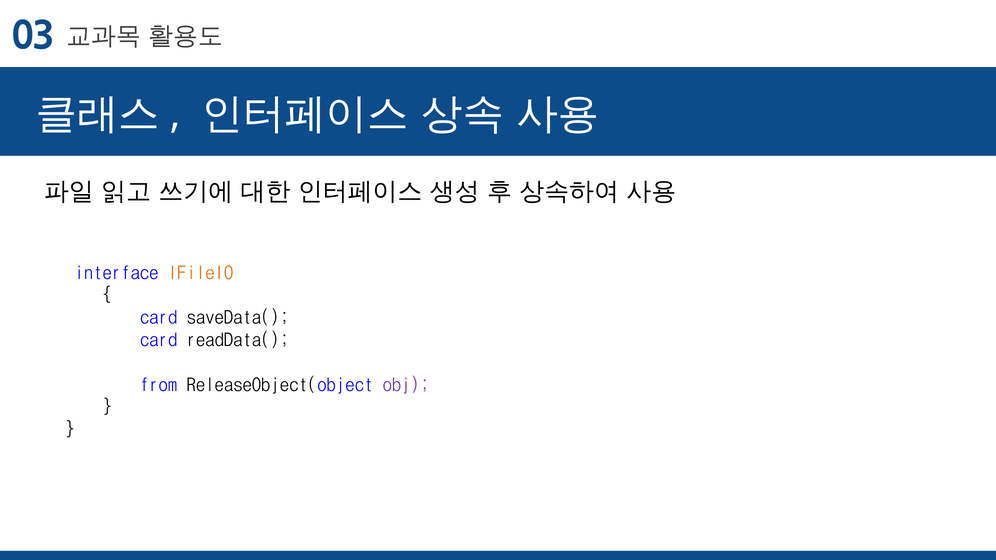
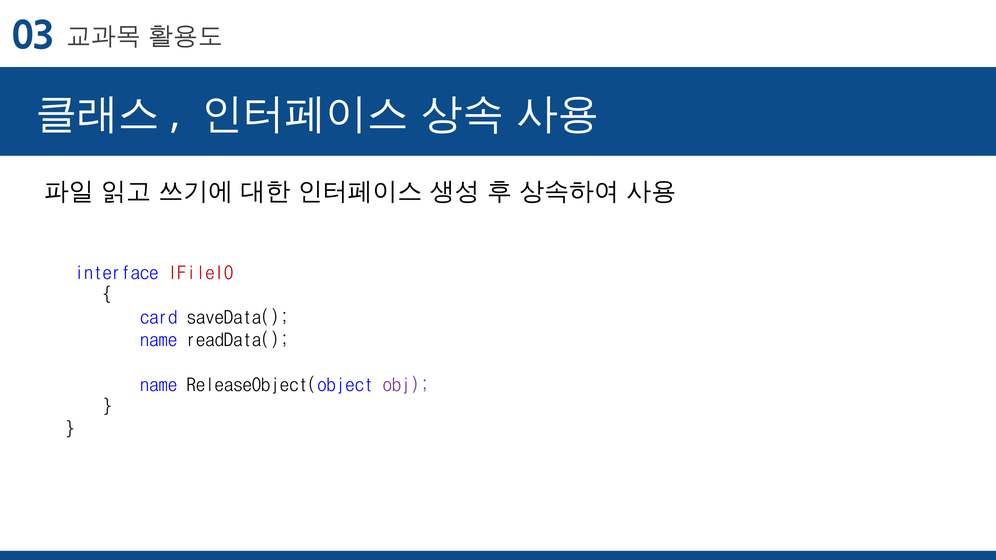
IFileIO colour: orange -> red
card at (159, 340): card -> name
from at (159, 385): from -> name
